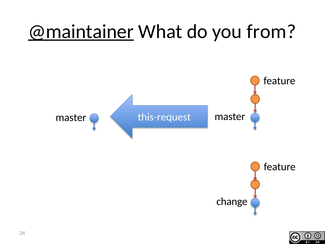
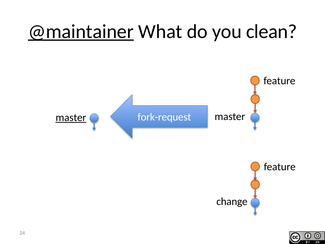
from: from -> clean
this-request: this-request -> fork-request
master at (71, 118) underline: none -> present
